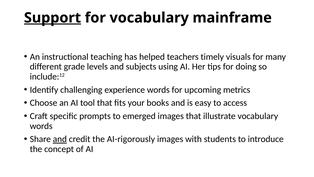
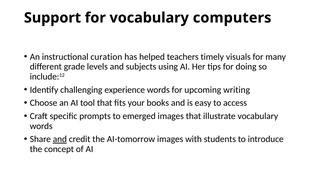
Support underline: present -> none
mainframe: mainframe -> computers
teaching: teaching -> curation
metrics: metrics -> writing
AI-rigorously: AI-rigorously -> AI-tomorrow
